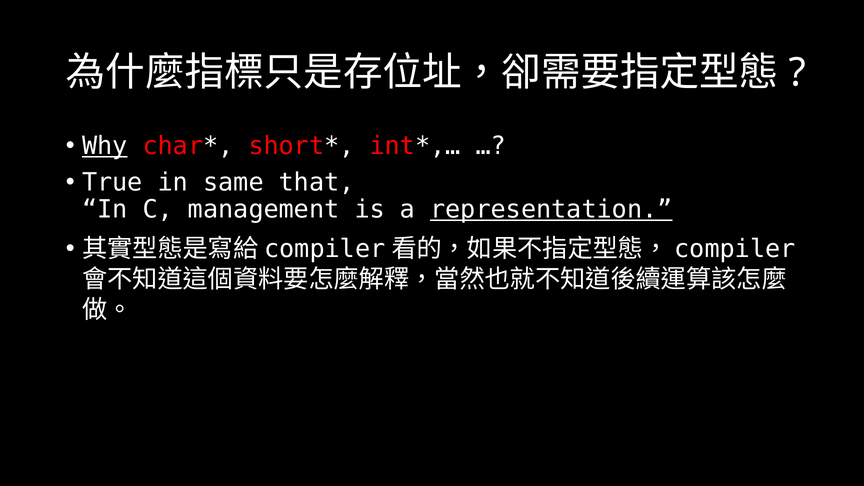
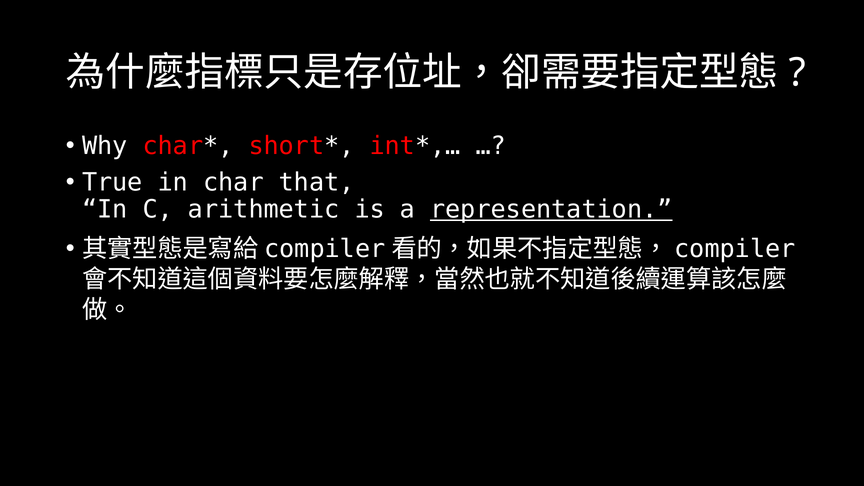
Why underline: present -> none
same: same -> char
management: management -> arithmetic
